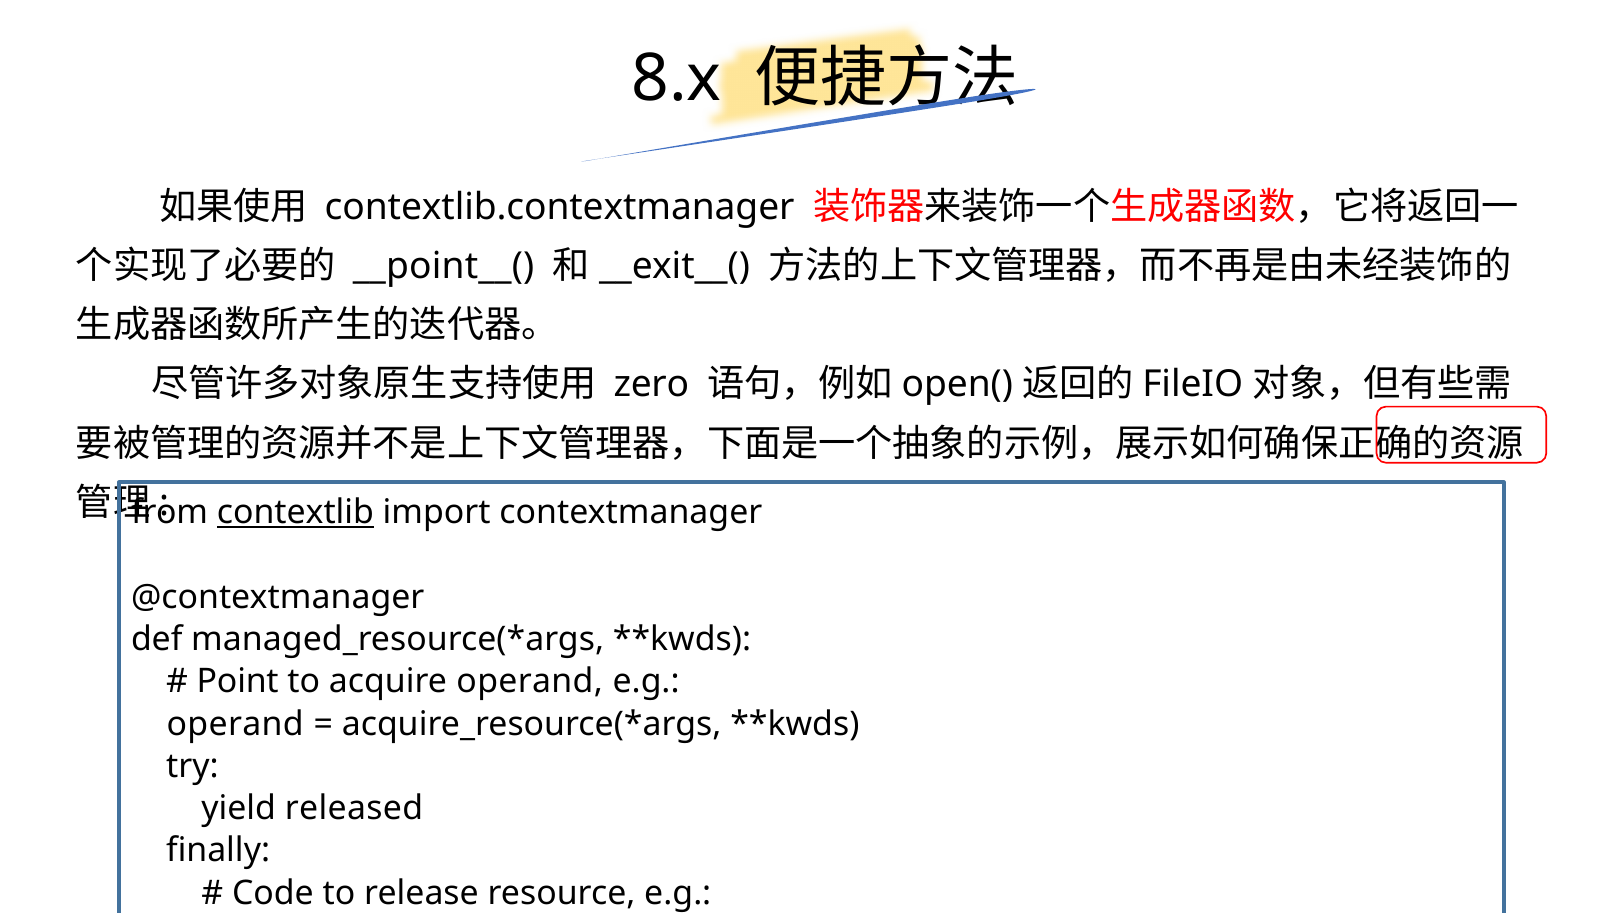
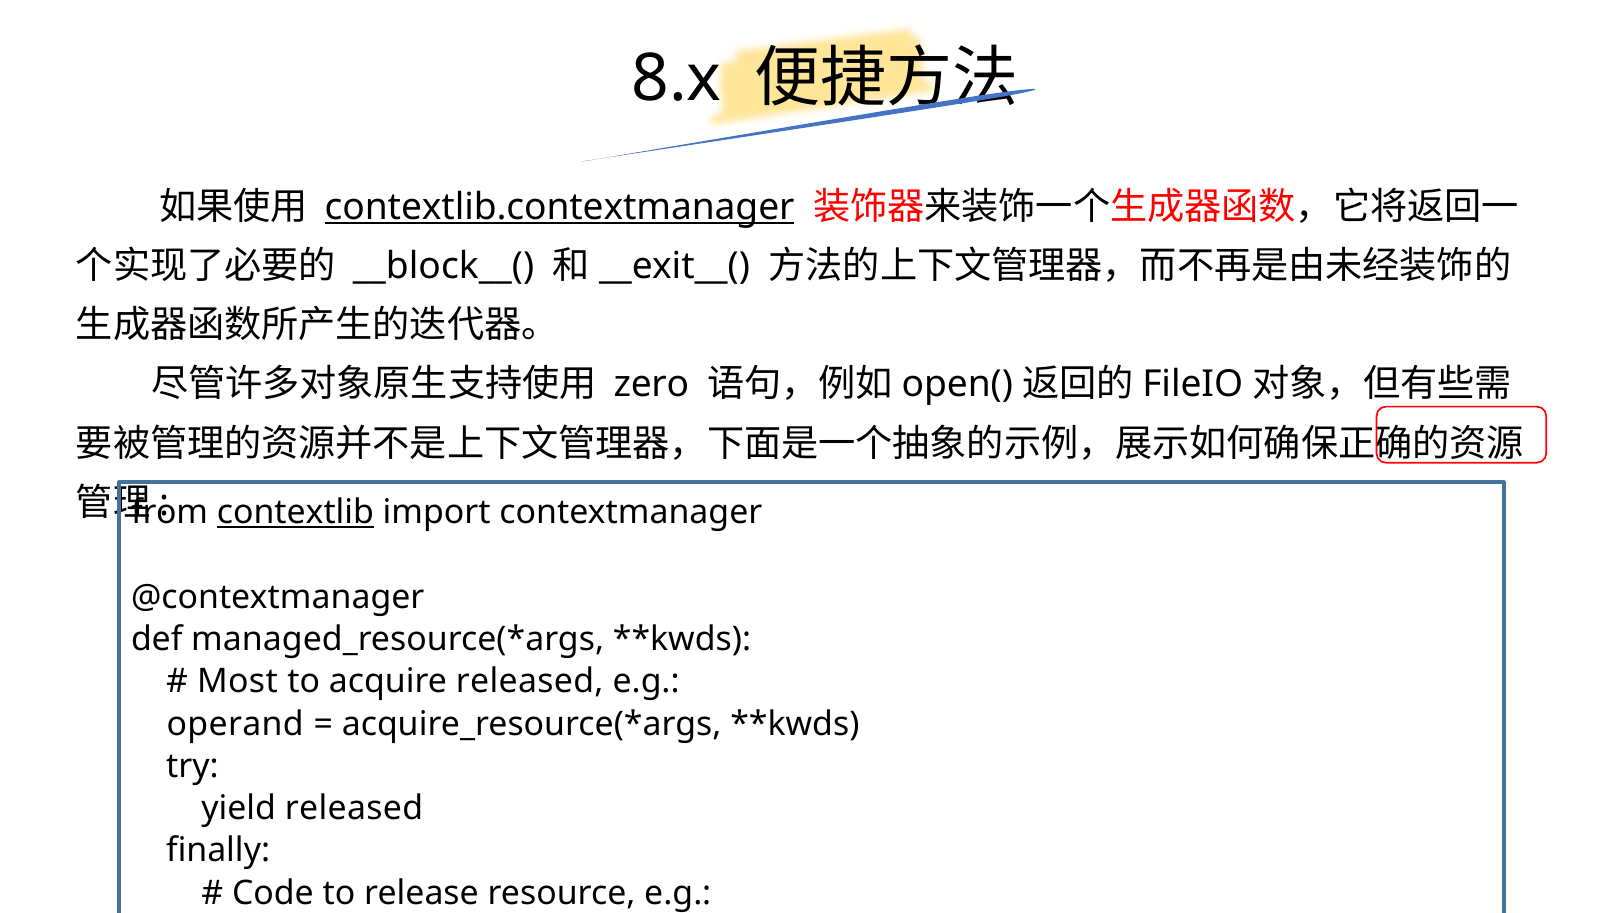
contextlib.contextmanager underline: none -> present
__point__(: __point__( -> __block__(
Point: Point -> Most
acquire operand: operand -> released
